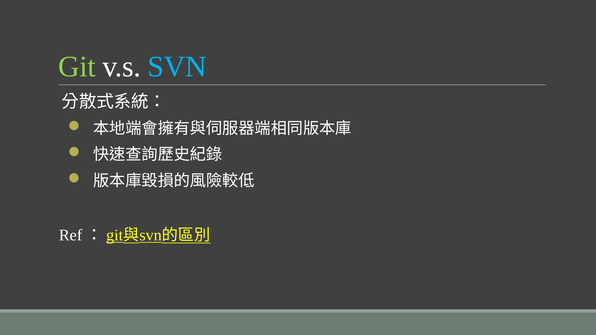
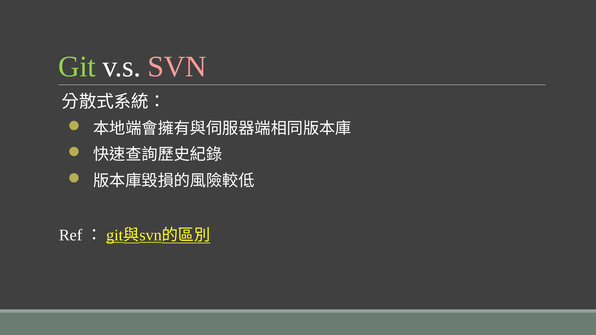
SVN colour: light blue -> pink
